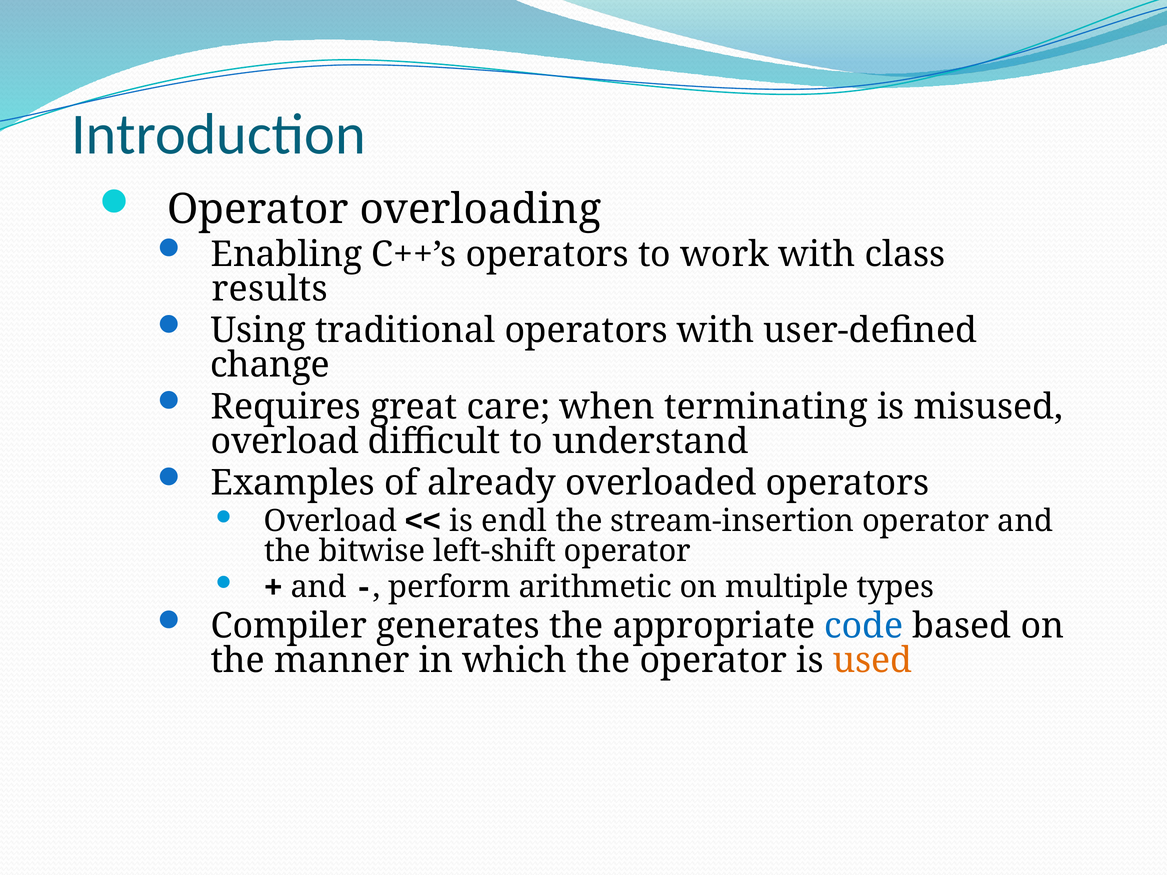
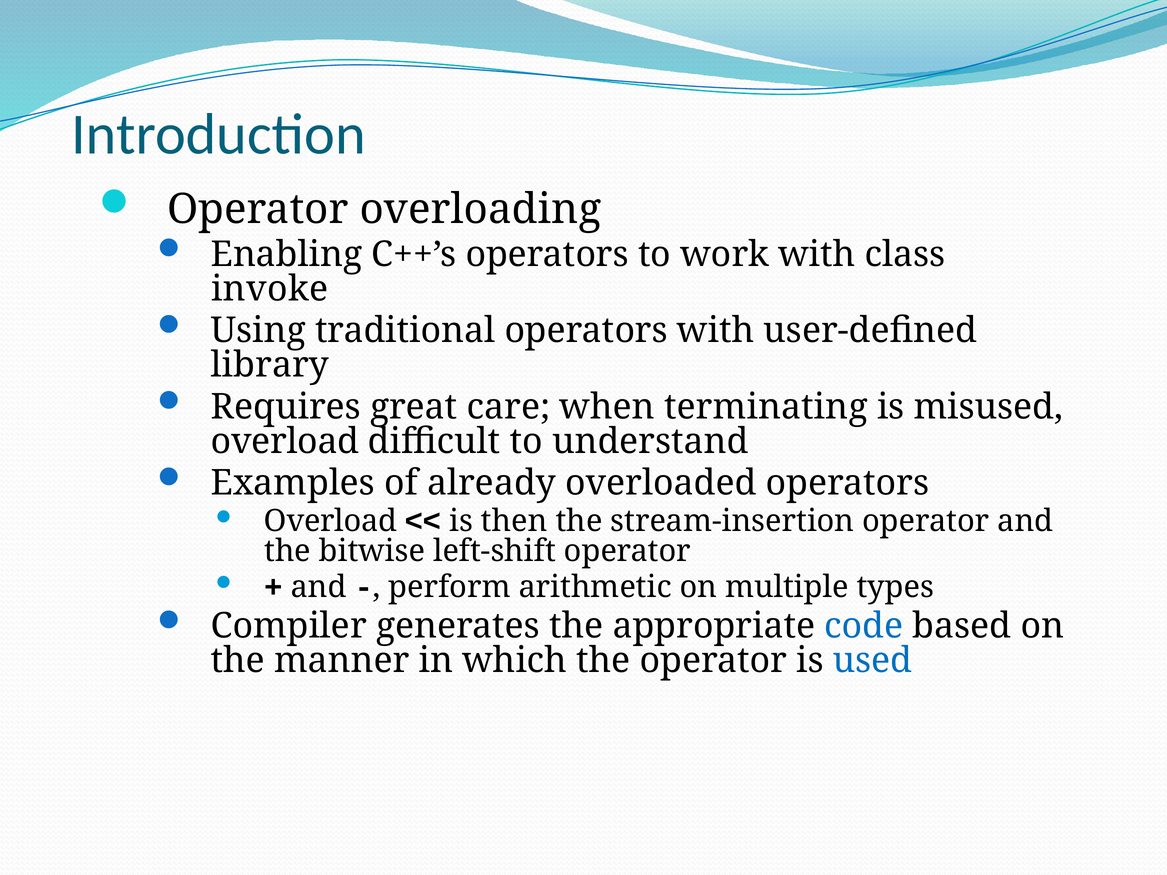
results: results -> invoke
change: change -> library
endl: endl -> then
used colour: orange -> blue
